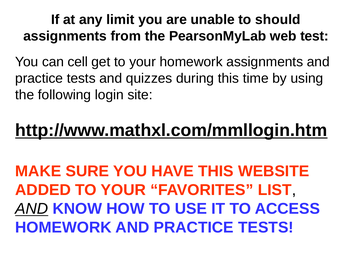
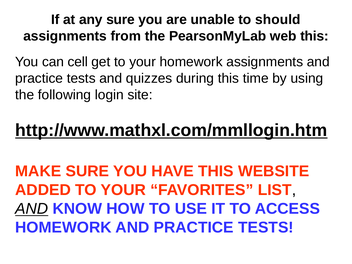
any limit: limit -> sure
web test: test -> this
